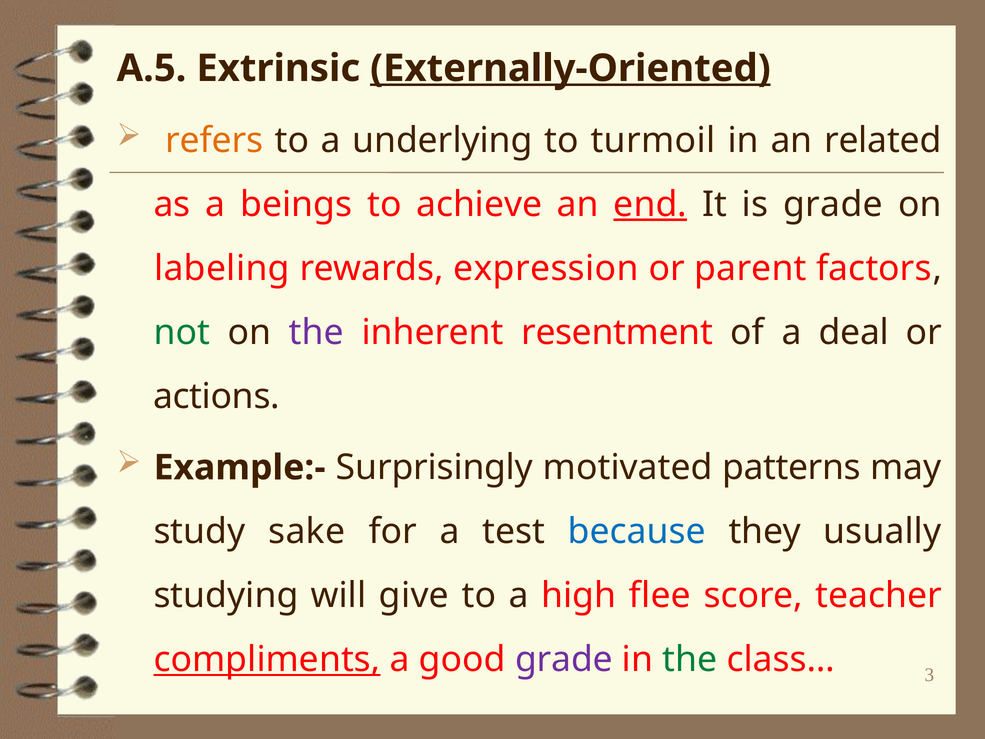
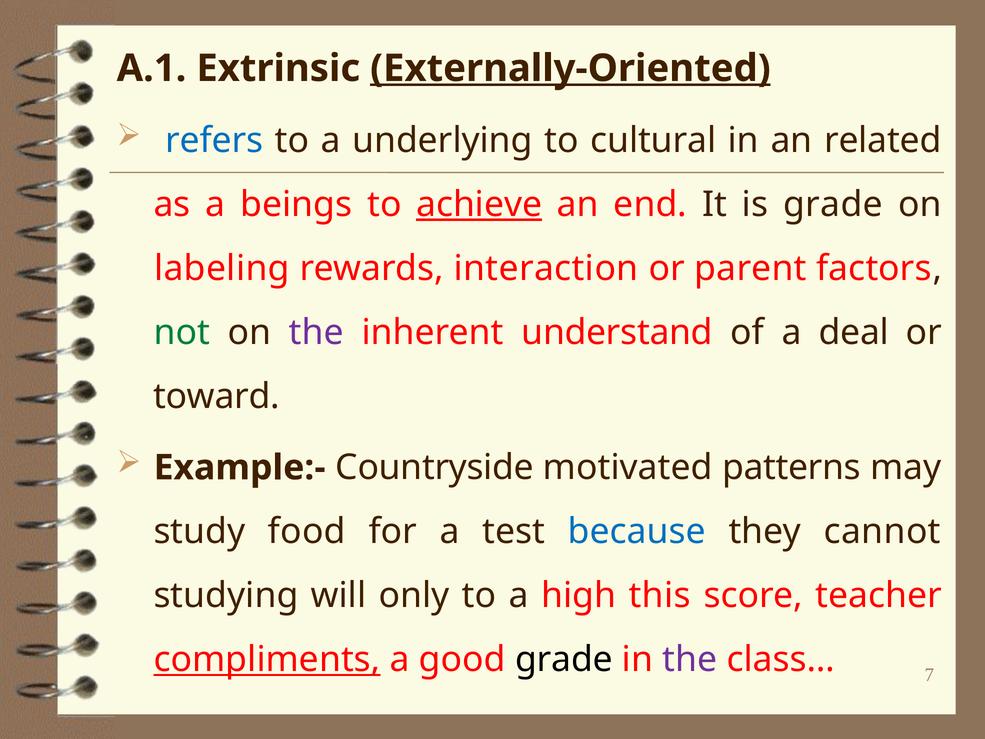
A.5: A.5 -> A.1
refers colour: orange -> blue
turmoil: turmoil -> cultural
achieve underline: none -> present
end underline: present -> none
expression: expression -> interaction
resentment: resentment -> understand
actions: actions -> toward
Surprisingly: Surprisingly -> Countryside
sake: sake -> food
usually: usually -> cannot
give: give -> only
flee: flee -> this
grade at (564, 659) colour: purple -> black
the at (690, 659) colour: green -> purple
3: 3 -> 7
